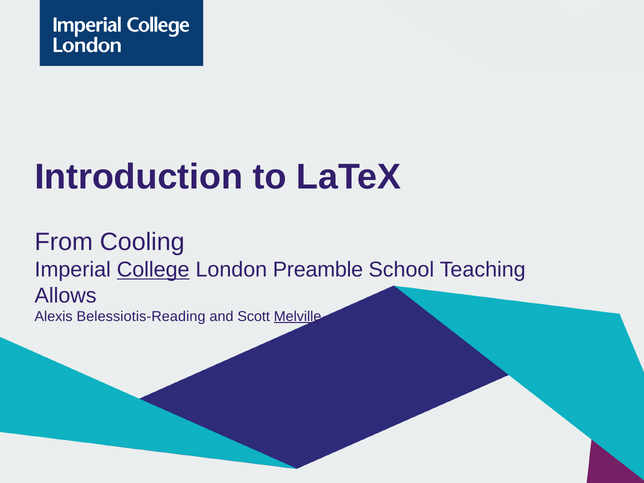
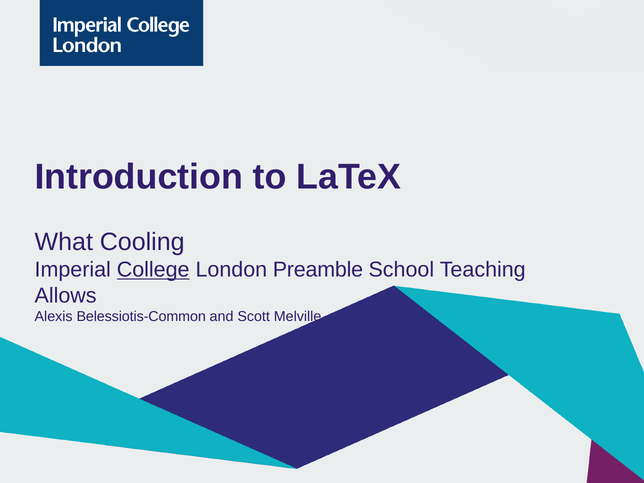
From: From -> What
Belessiotis-Reading: Belessiotis-Reading -> Belessiotis-Common
Melville underline: present -> none
